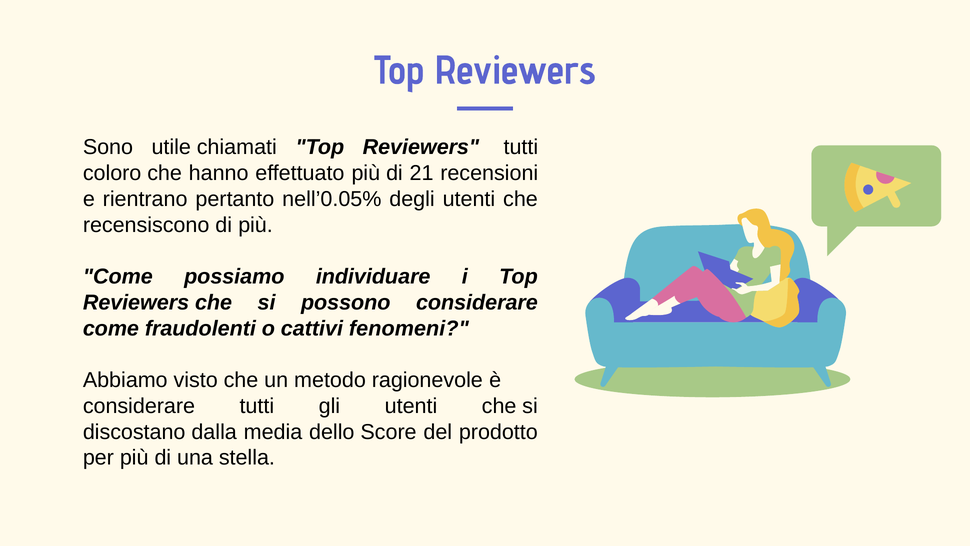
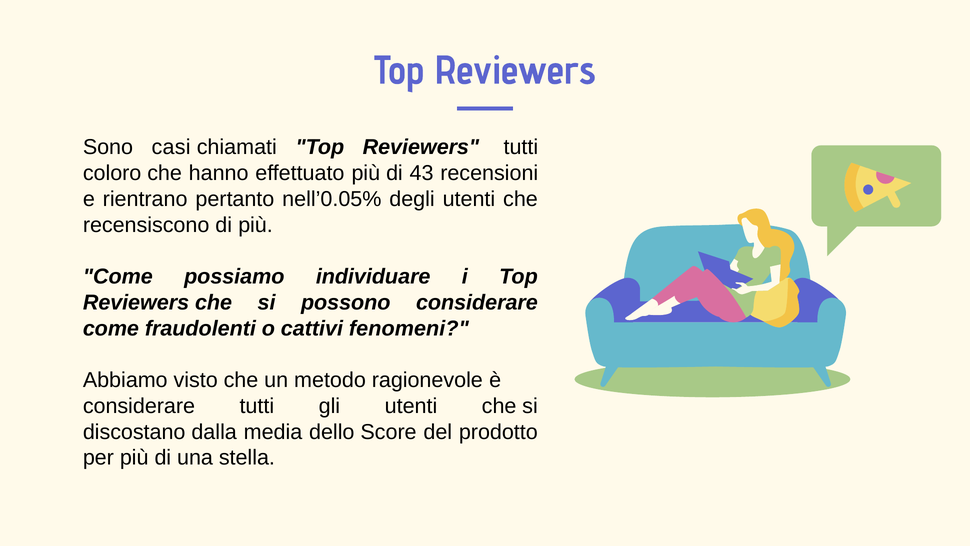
utile: utile -> casi
21: 21 -> 43
